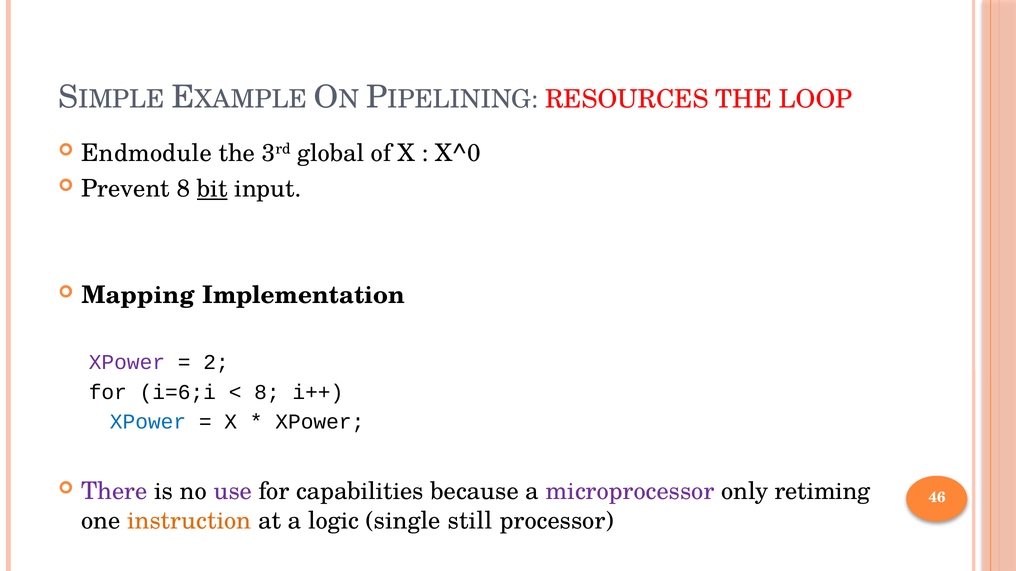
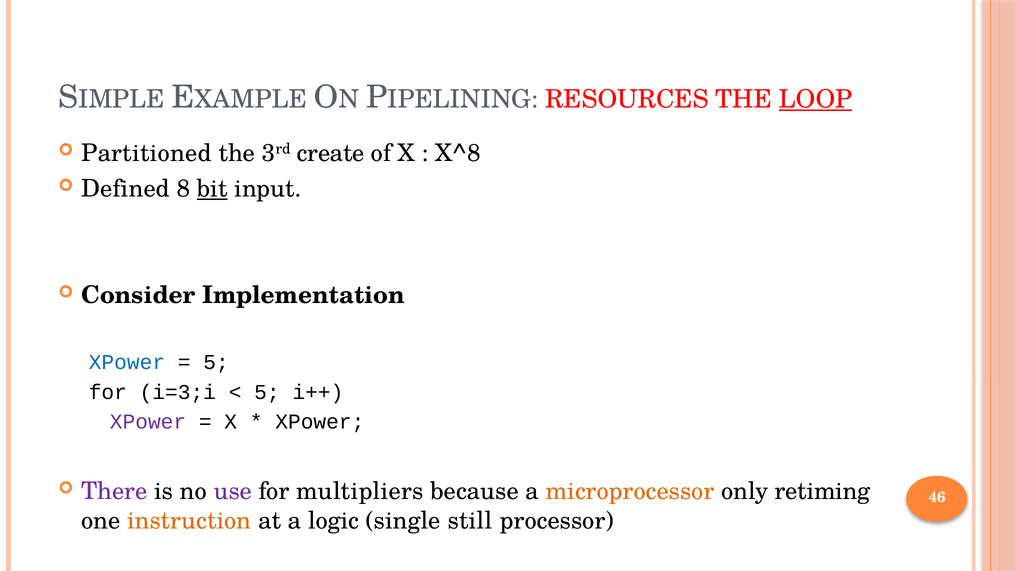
LOOP underline: none -> present
Endmodule: Endmodule -> Partitioned
global: global -> create
X^0: X^0 -> X^8
Prevent: Prevent -> Defined
Mapping: Mapping -> Consider
XPower at (127, 363) colour: purple -> blue
2 at (216, 363): 2 -> 5
i=6;i: i=6;i -> i=3;i
8 at (267, 393): 8 -> 5
XPower at (148, 422) colour: blue -> purple
capabilities: capabilities -> multipliers
microprocessor colour: purple -> orange
